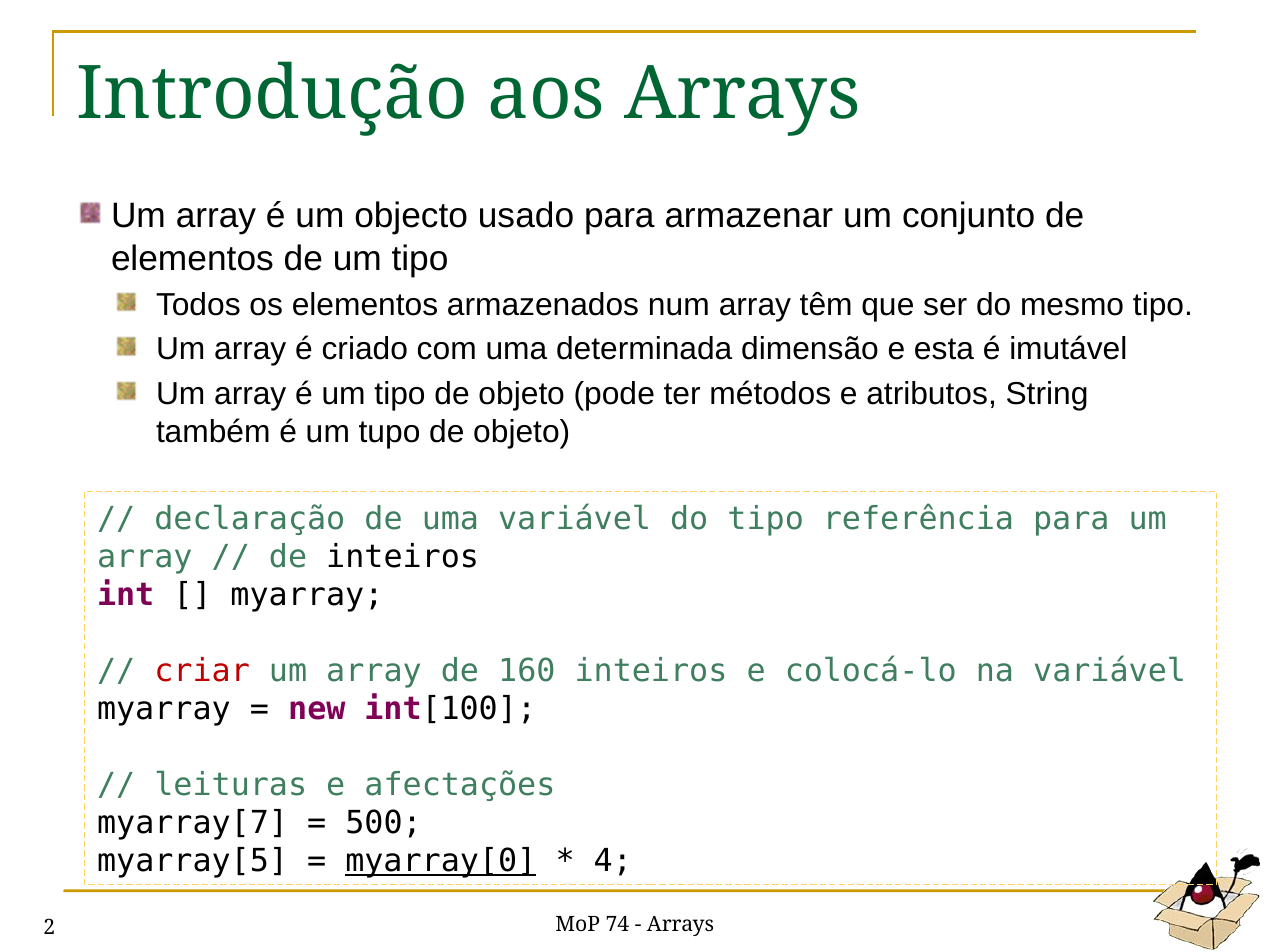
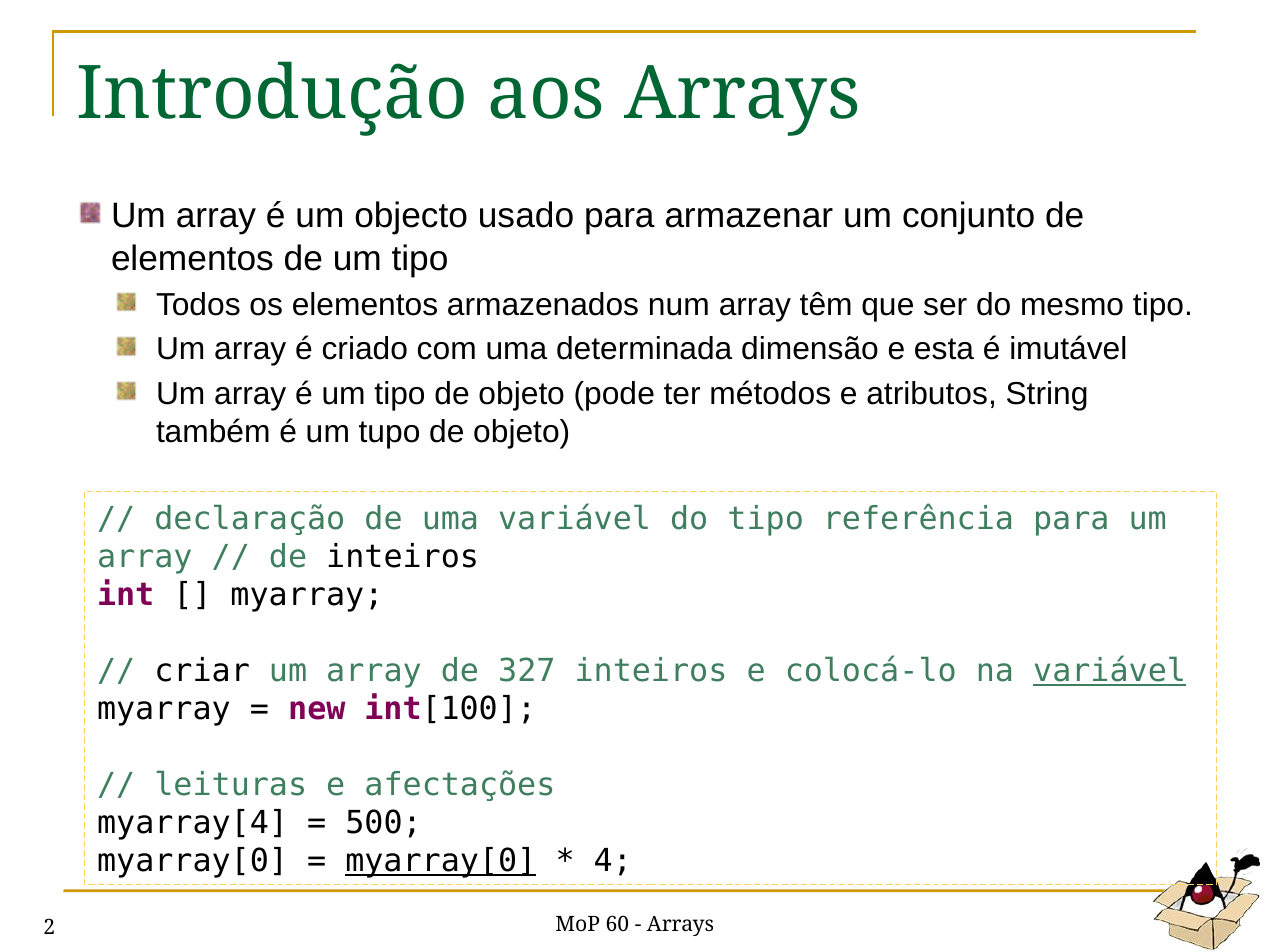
criar colour: red -> black
160: 160 -> 327
variável at (1110, 671) underline: none -> present
myarray[7: myarray[7 -> myarray[4
myarray[5 at (193, 862): myarray[5 -> myarray[0
74: 74 -> 60
